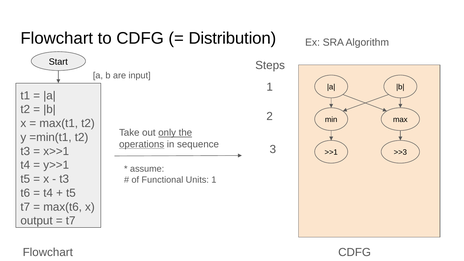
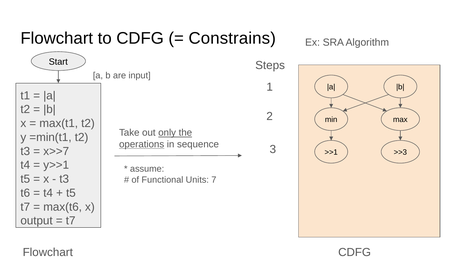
Distribution: Distribution -> Constrains
x>>1: x>>1 -> x>>7
Units 1: 1 -> 7
